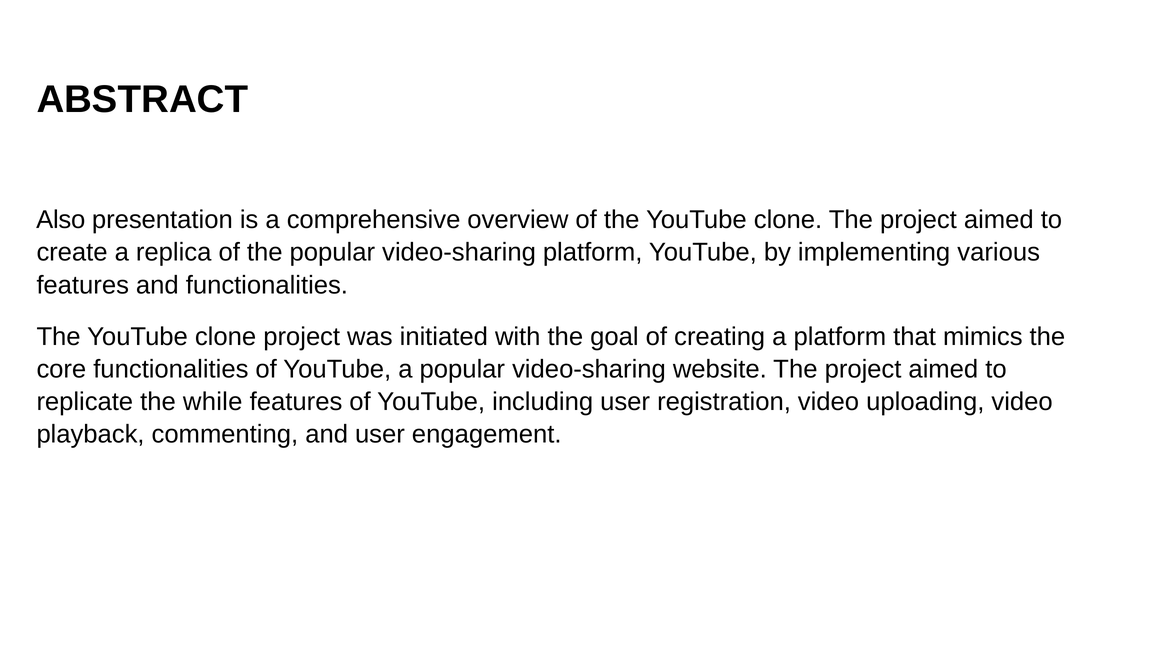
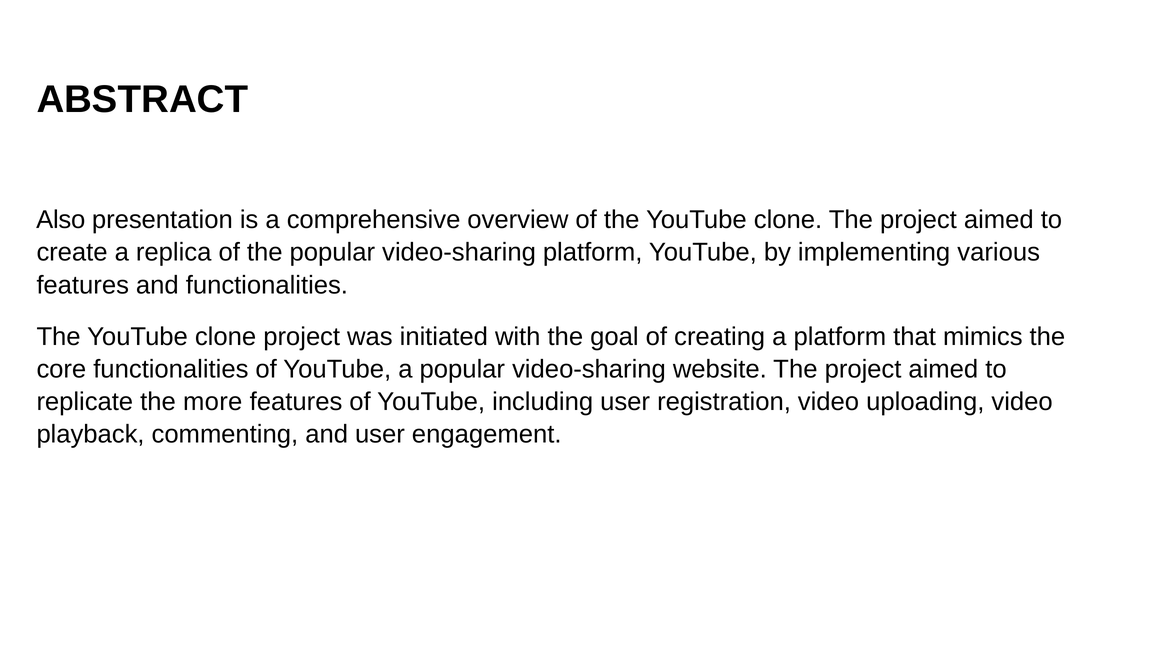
while: while -> more
